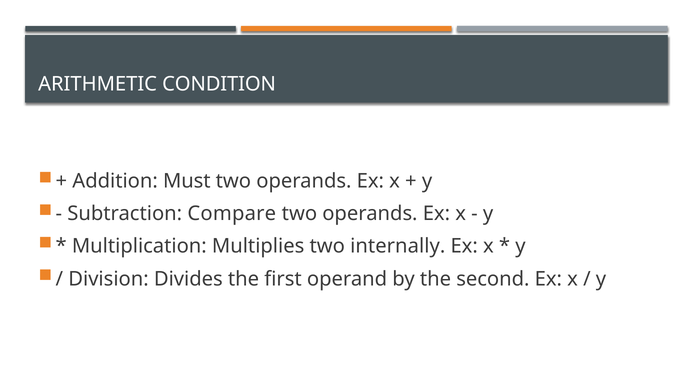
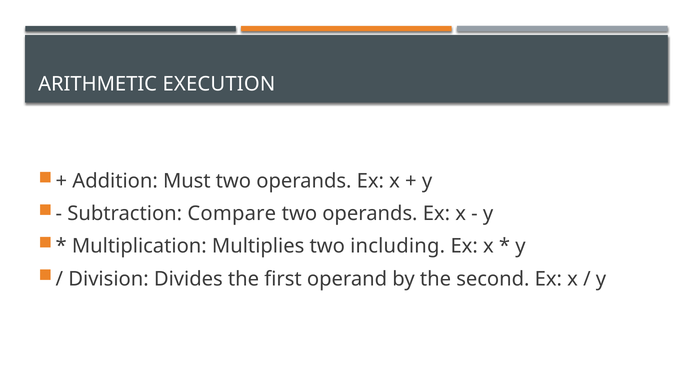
CONDITION: CONDITION -> EXECUTION
internally: internally -> including
